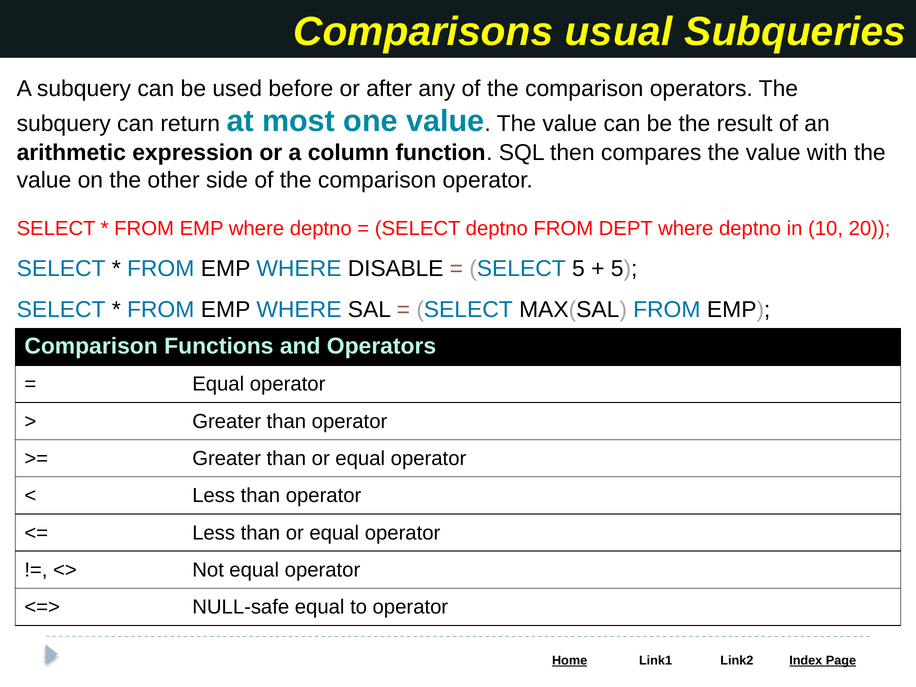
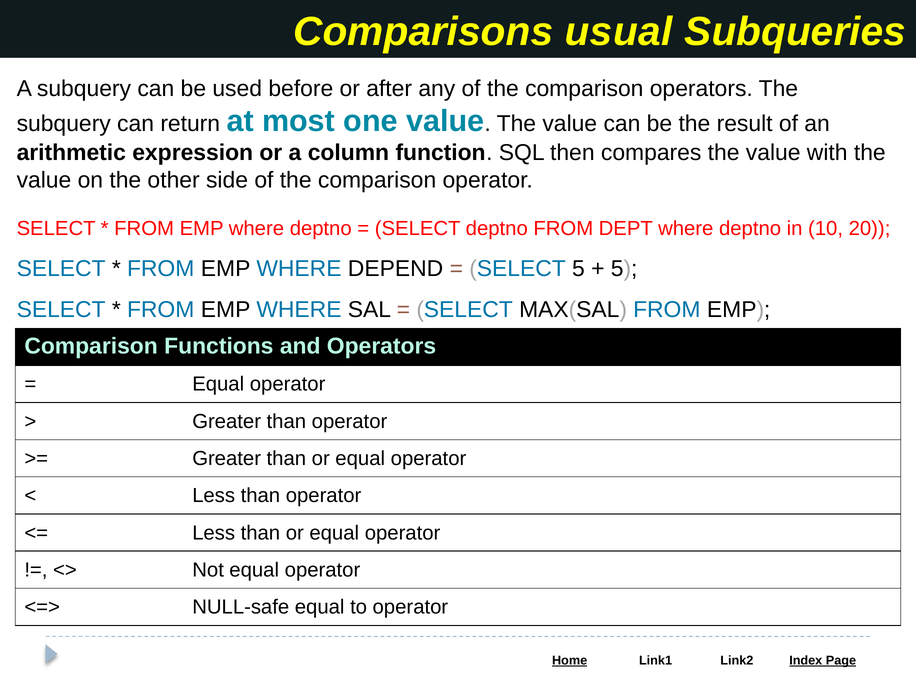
DISABLE: DISABLE -> DEPEND
